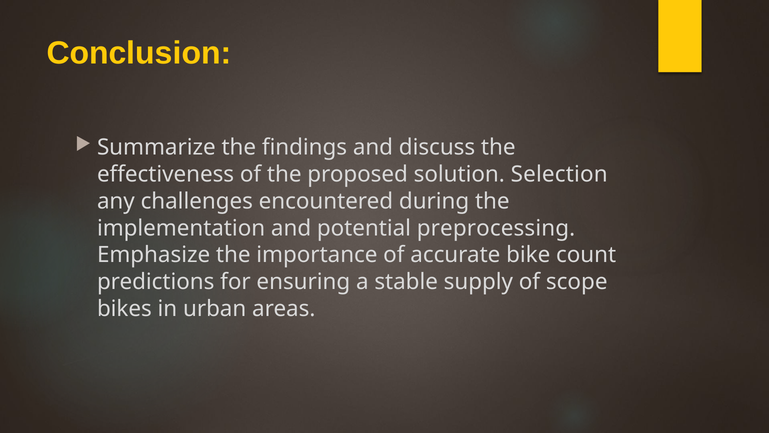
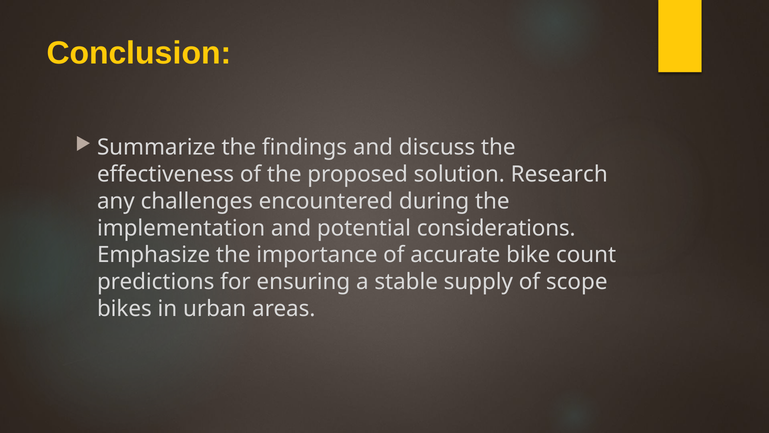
Selection: Selection -> Research
preprocessing: preprocessing -> considerations
